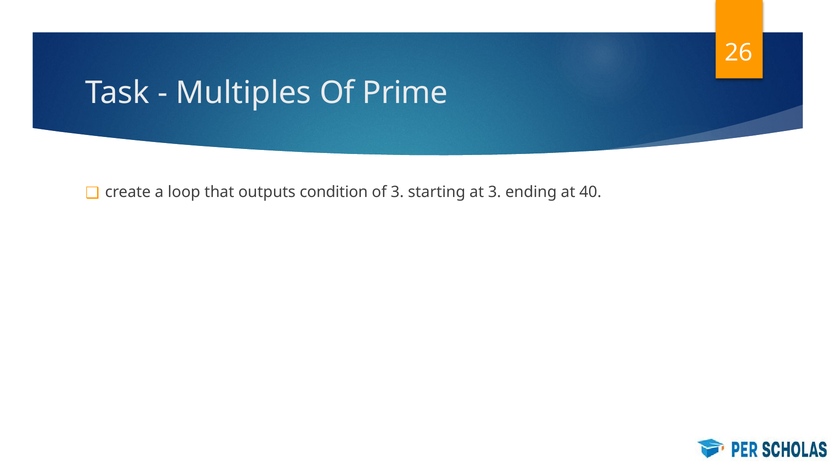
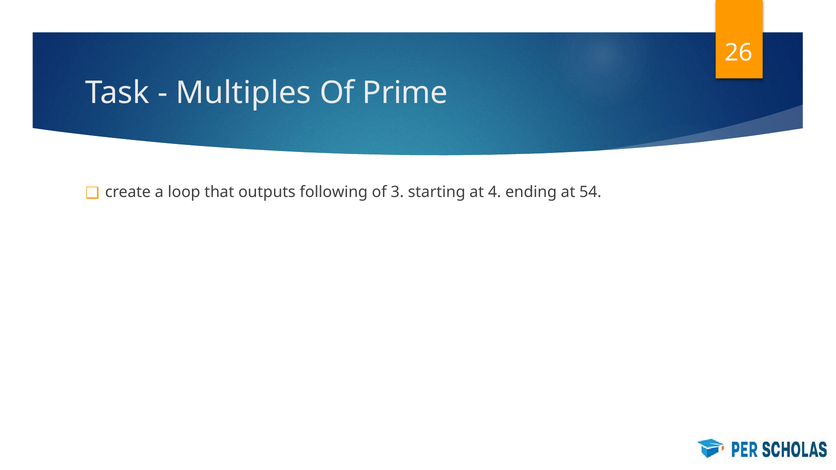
condition: condition -> following
at 3: 3 -> 4
40: 40 -> 54
